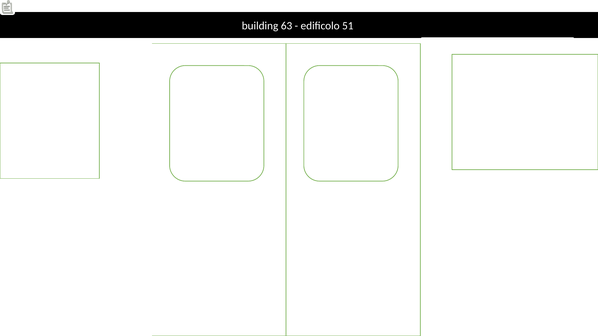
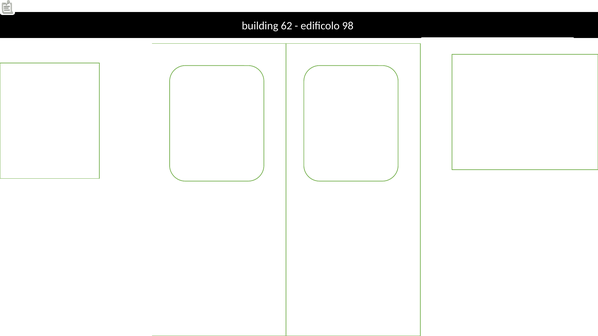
63: 63 -> 62
51: 51 -> 98
